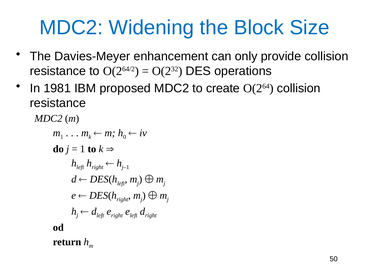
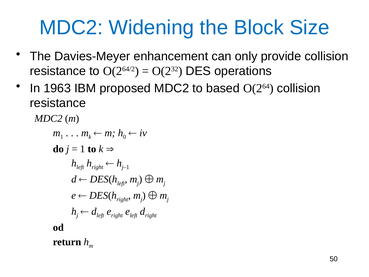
1981: 1981 -> 1963
create: create -> based
